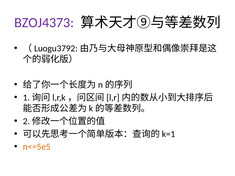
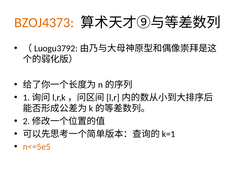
BZOJ4373 colour: purple -> orange
